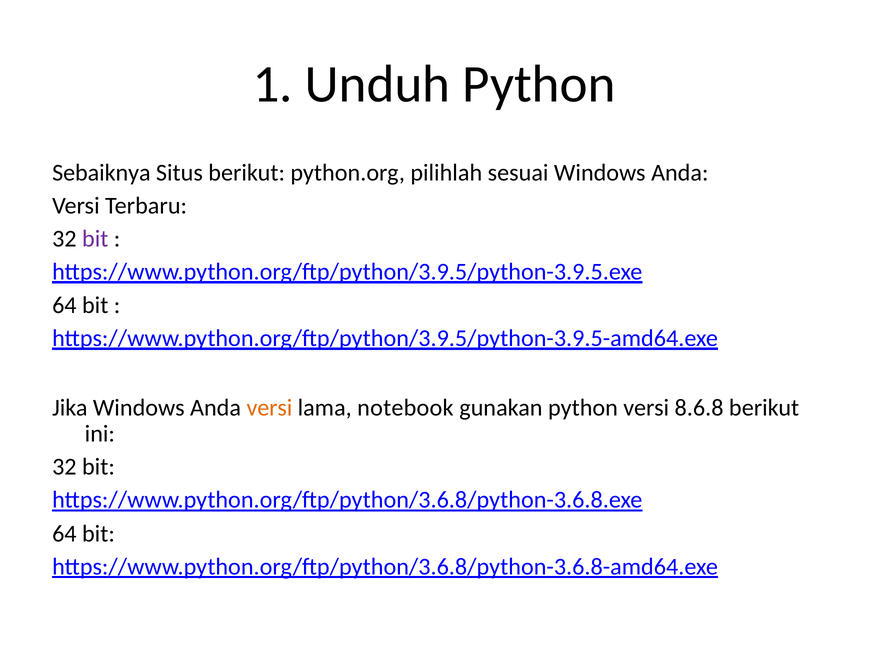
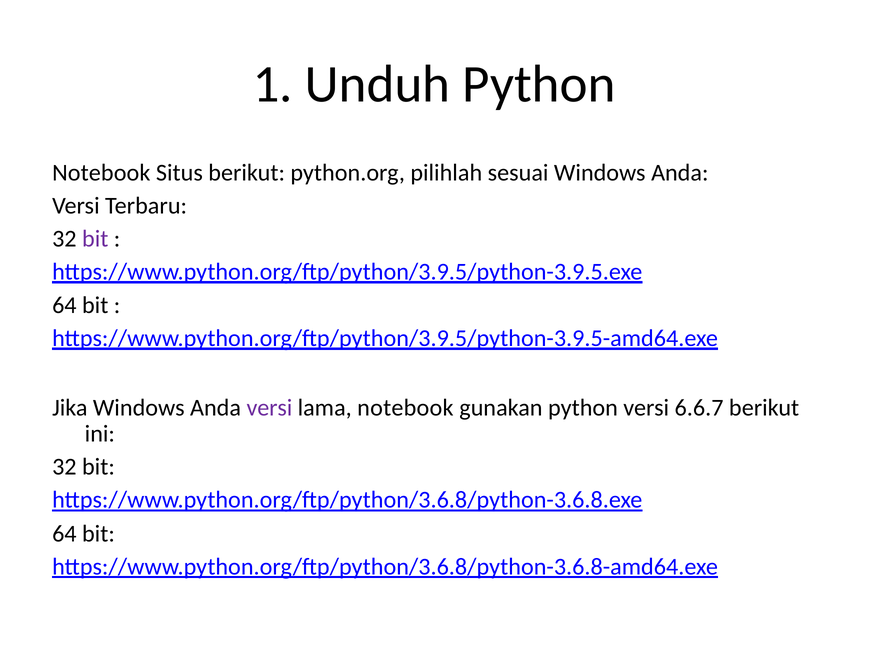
Sebaiknya at (101, 173): Sebaiknya -> Notebook
versi at (269, 408) colour: orange -> purple
8.6.8: 8.6.8 -> 6.6.7
